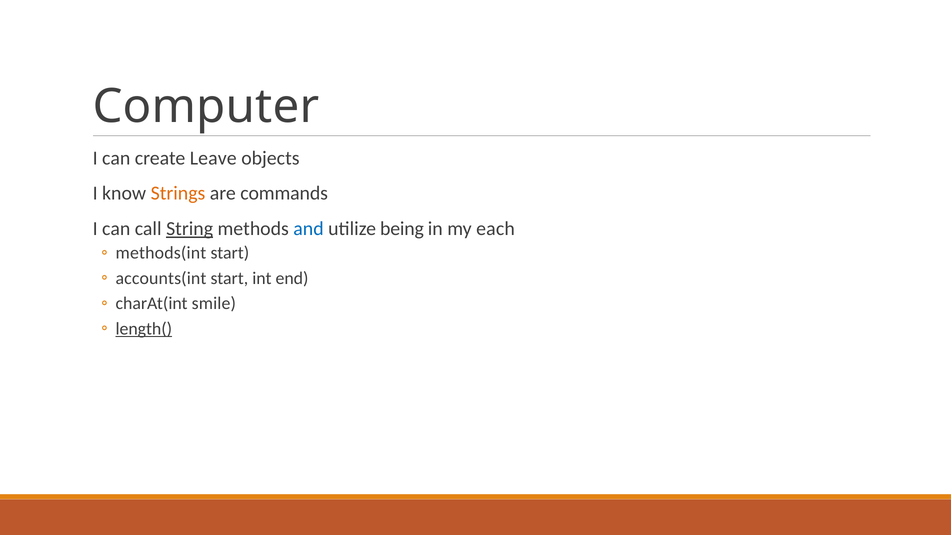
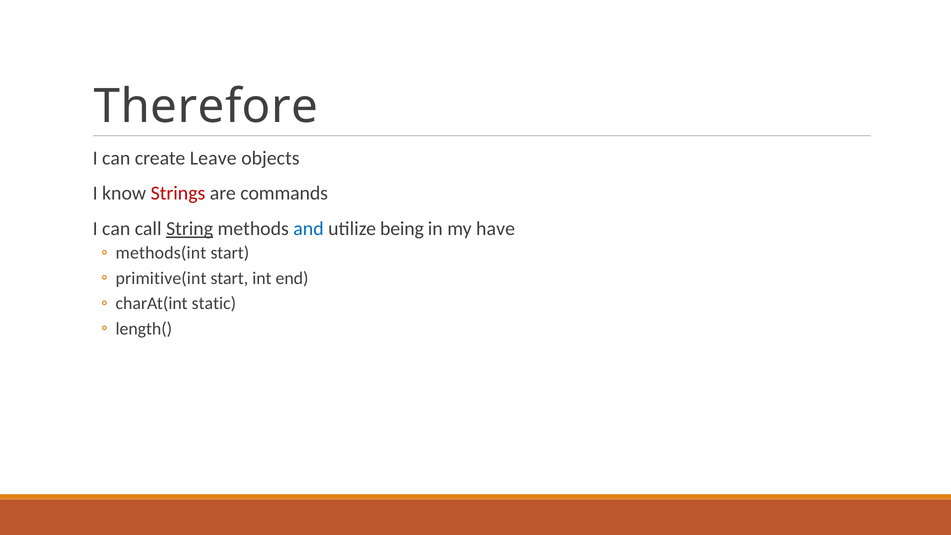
Computer: Computer -> Therefore
Strings colour: orange -> red
each: each -> have
accounts(int: accounts(int -> primitive(int
smile: smile -> static
length( underline: present -> none
